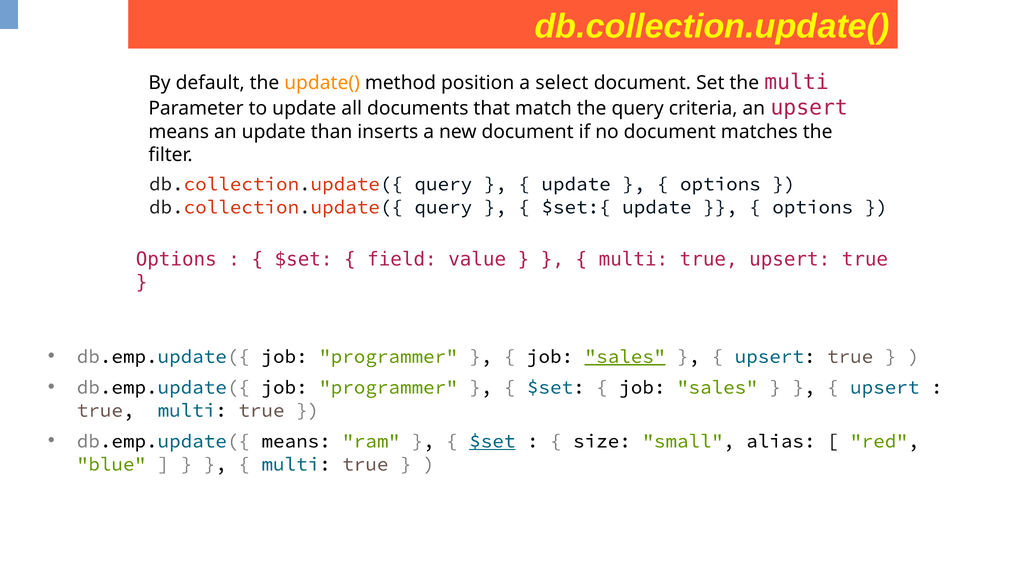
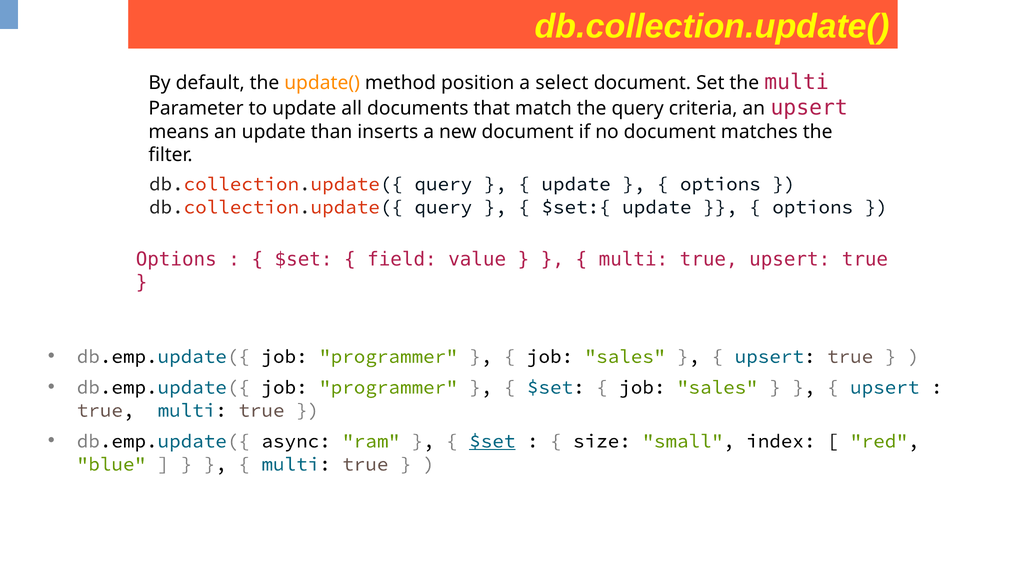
sales at (625, 357) underline: present -> none
db.emp.update({ means: means -> async
alias: alias -> index
